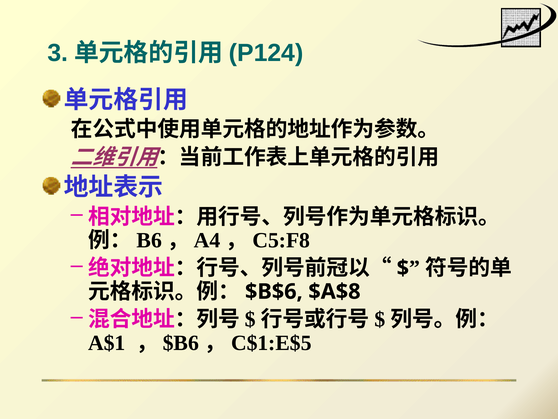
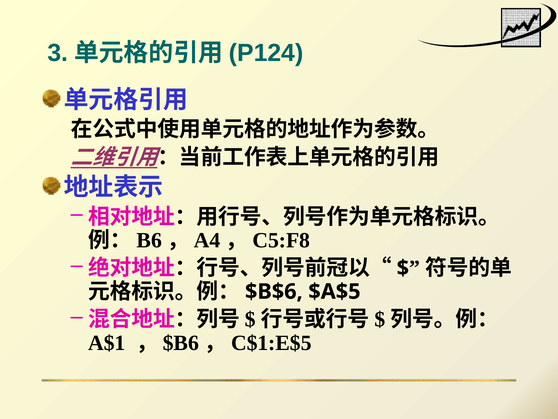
$A$8: $A$8 -> $A$5
